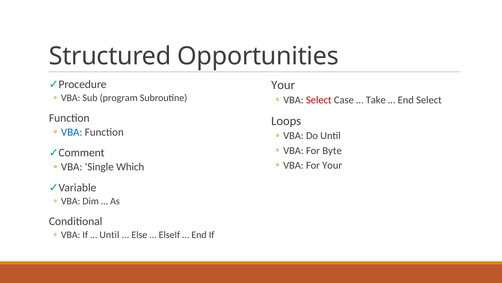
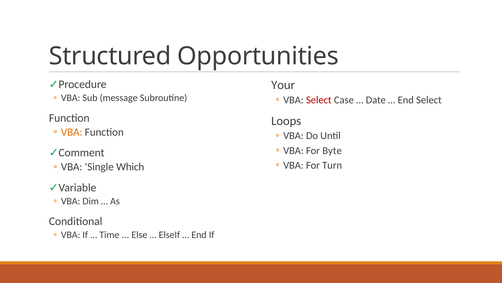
program: program -> message
Take: Take -> Date
VBA at (72, 132) colour: blue -> orange
For Your: Your -> Turn
Until at (109, 234): Until -> Time
